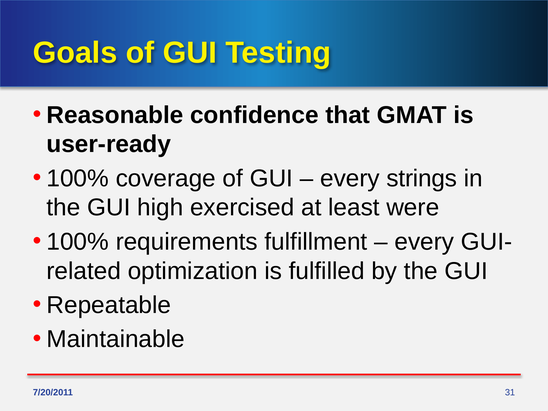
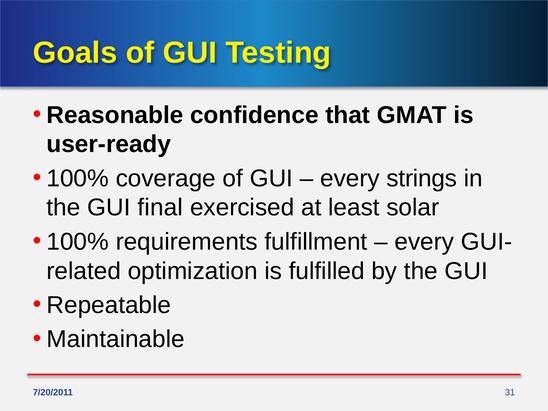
high: high -> final
were: were -> solar
